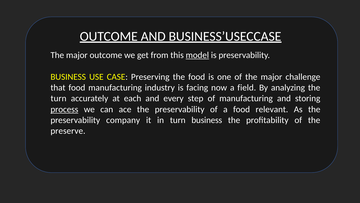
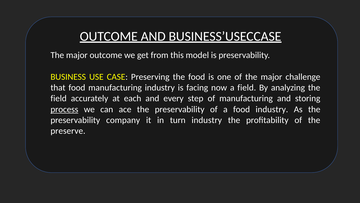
model underline: present -> none
turn at (59, 98): turn -> field
food relevant: relevant -> industry
turn business: business -> industry
